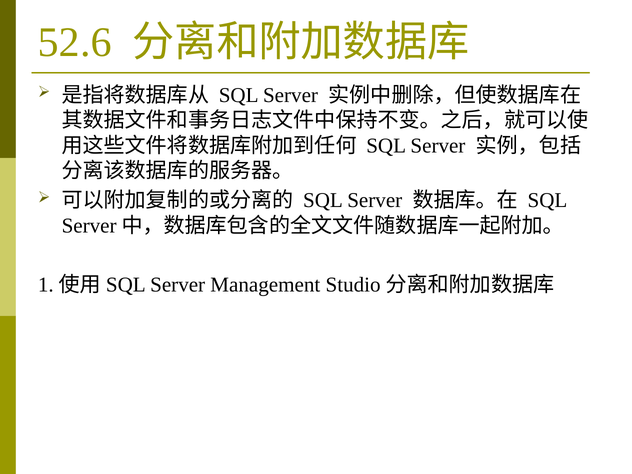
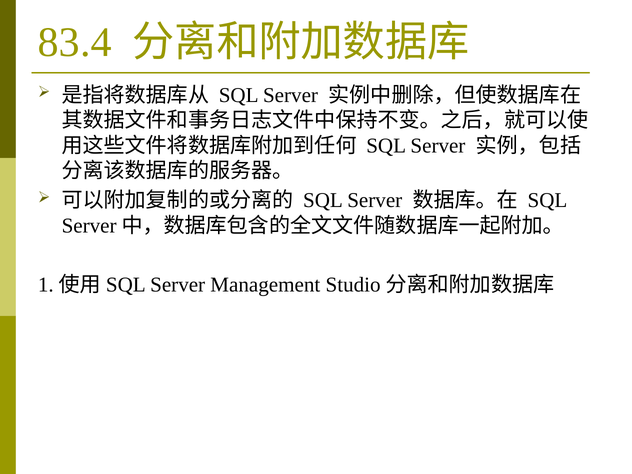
52.6: 52.6 -> 83.4
